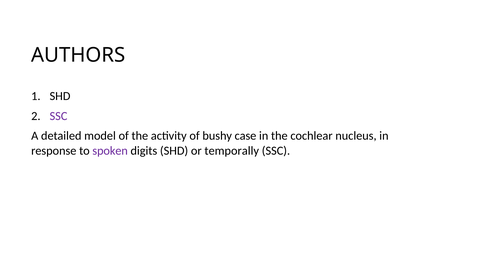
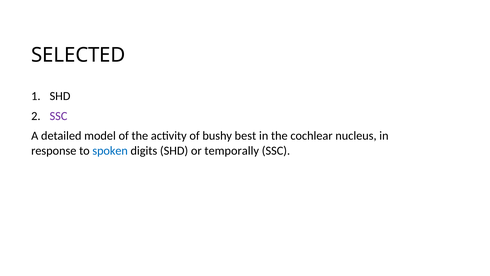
AUTHORS: AUTHORS -> SELECTED
case: case -> best
spoken colour: purple -> blue
